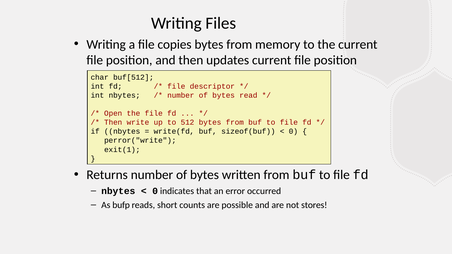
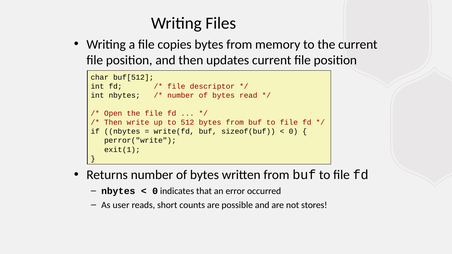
bufp: bufp -> user
